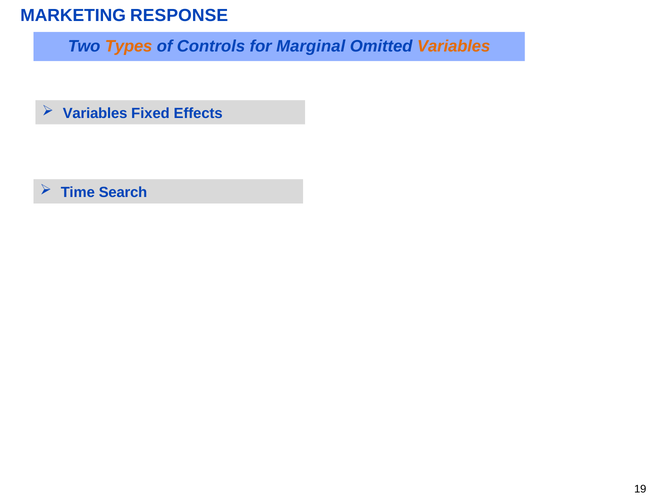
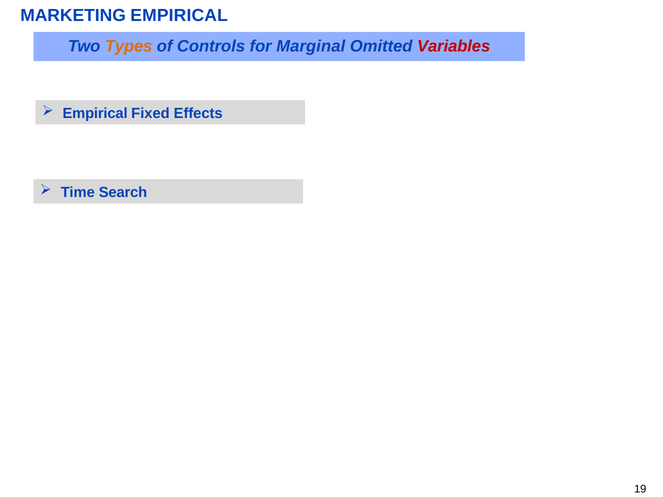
MARKETING RESPONSE: RESPONSE -> EMPIRICAL
Variables at (454, 46) colour: orange -> red
Variables at (95, 113): Variables -> Empirical
